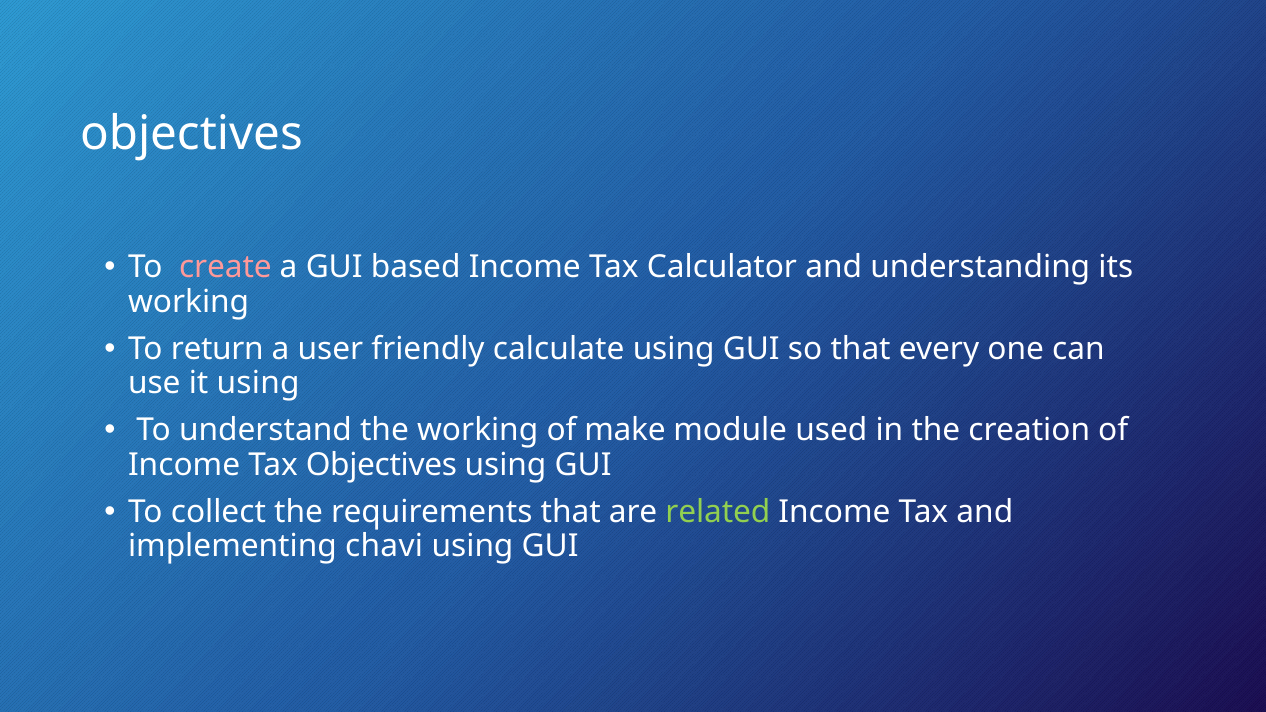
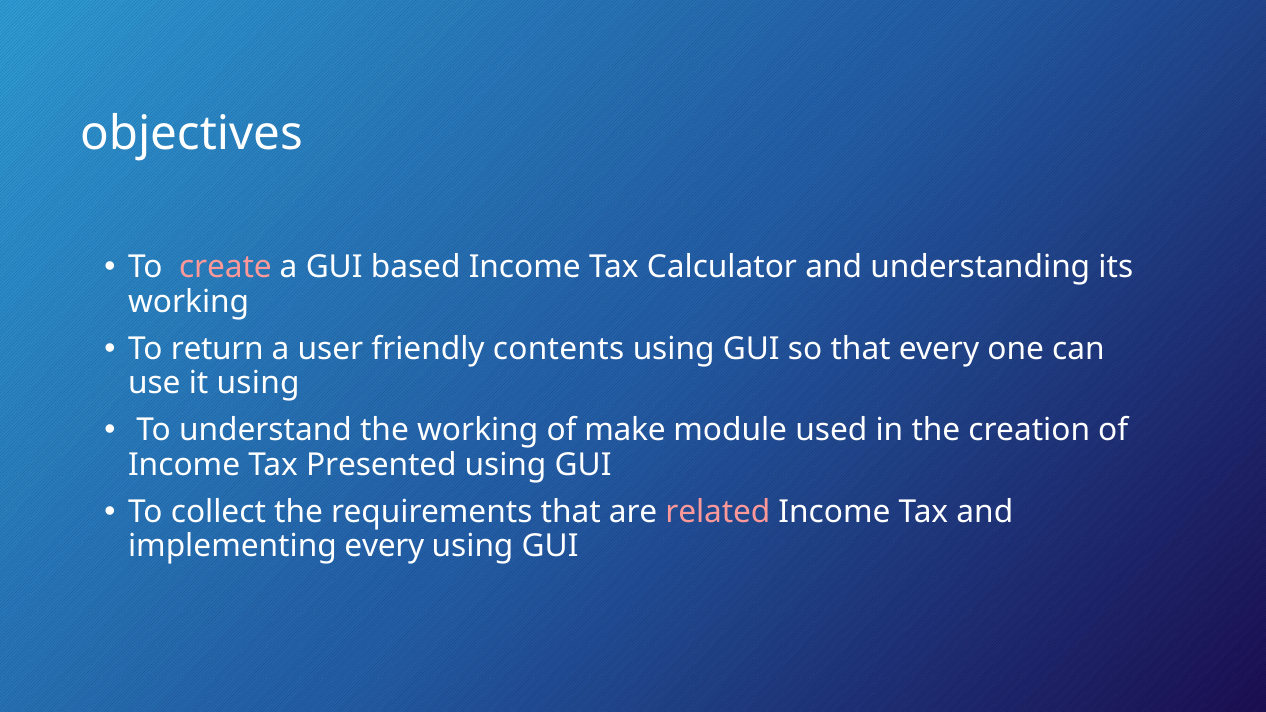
calculate: calculate -> contents
Tax Objectives: Objectives -> Presented
related colour: light green -> pink
implementing chavi: chavi -> every
